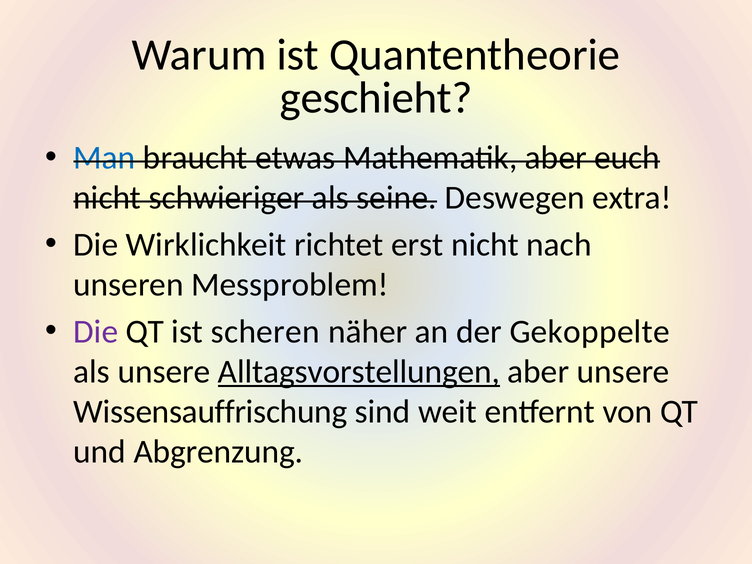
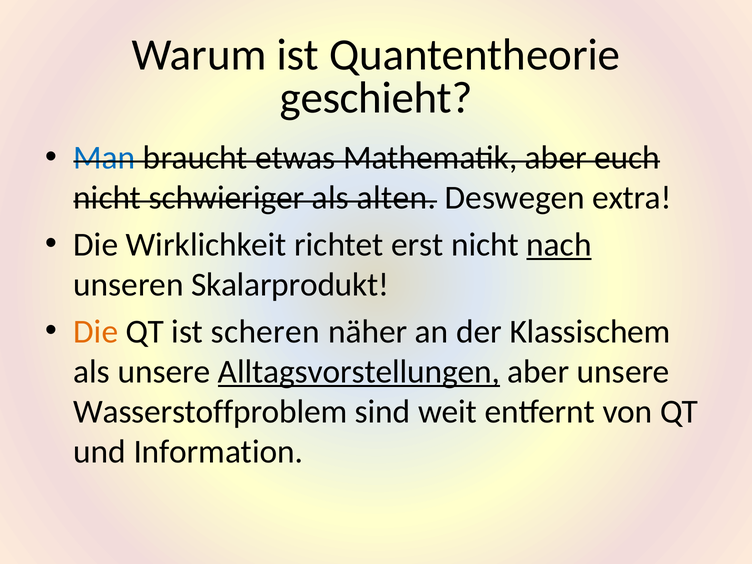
seine: seine -> alten
nach underline: none -> present
Messproblem: Messproblem -> Skalarprodukt
Die at (96, 332) colour: purple -> orange
Gekoppelte: Gekoppelte -> Klassischem
Wissensauffrischung: Wissensauffrischung -> Wasserstoffproblem
Abgrenzung: Abgrenzung -> Information
